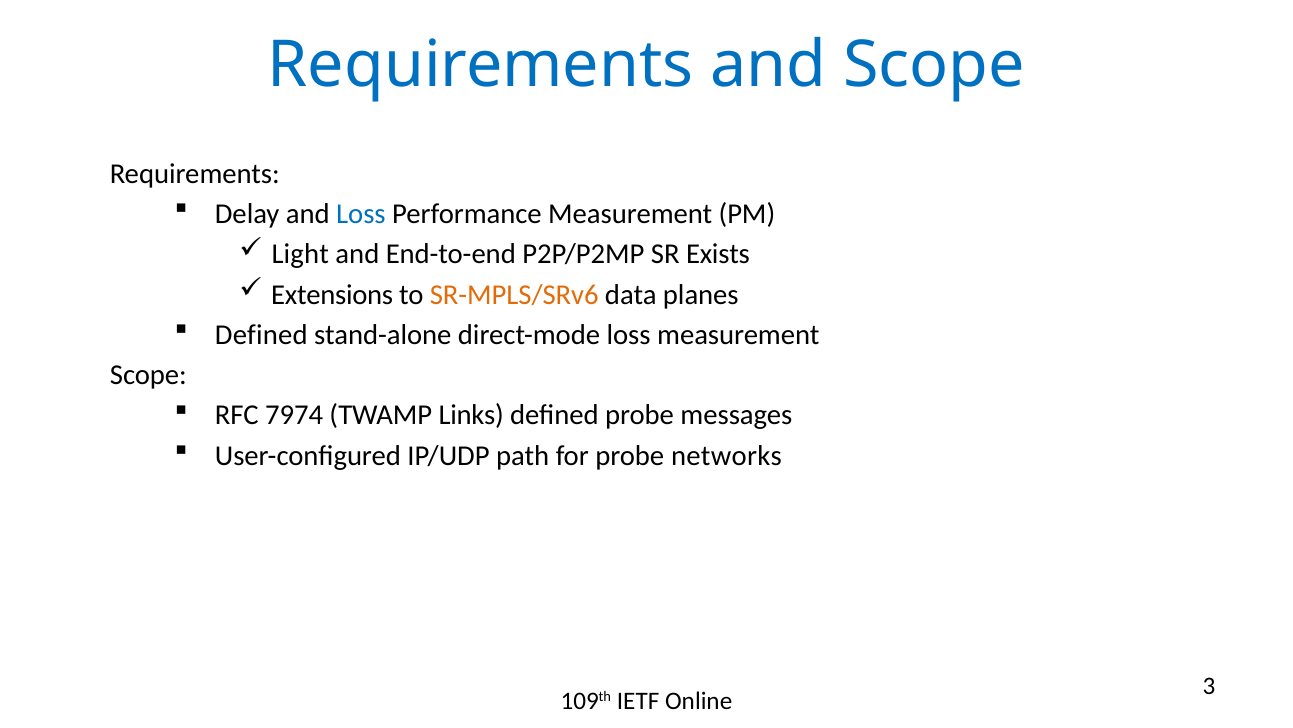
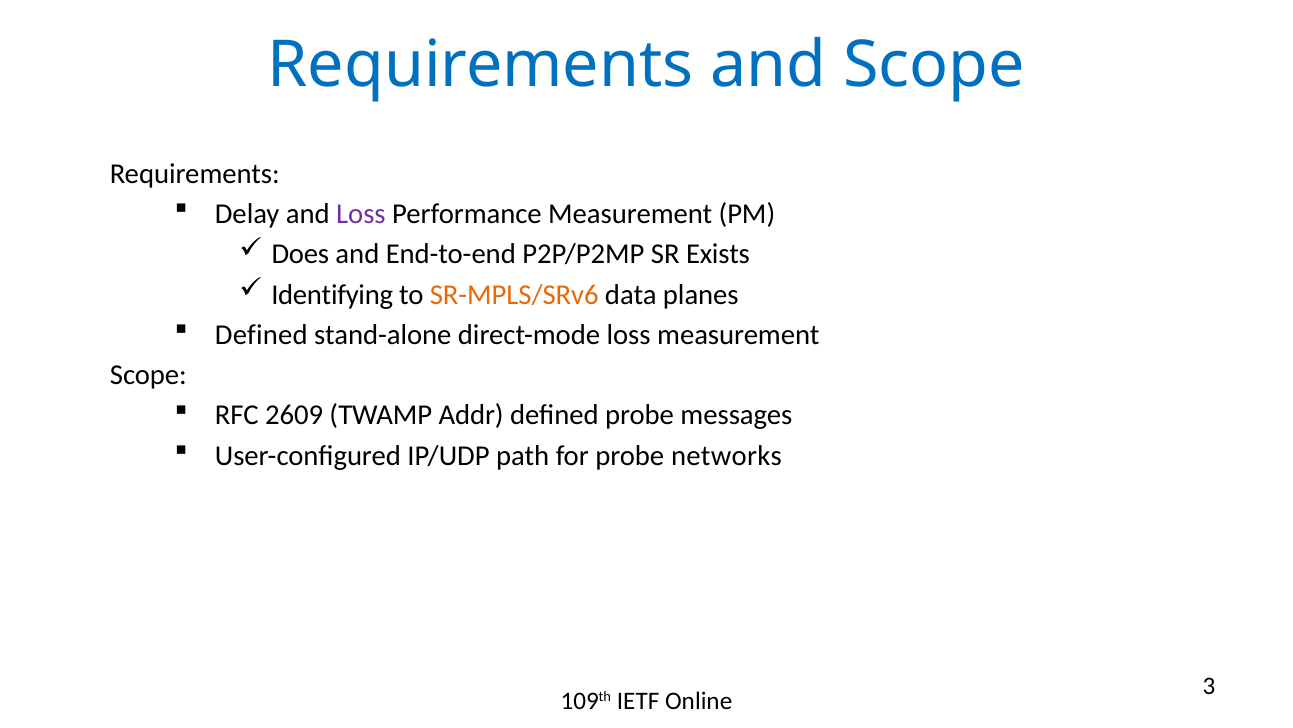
Loss at (361, 214) colour: blue -> purple
Light: Light -> Does
Extensions: Extensions -> Identifying
7974: 7974 -> 2609
Links: Links -> Addr
